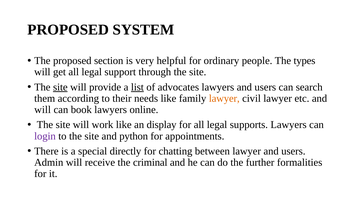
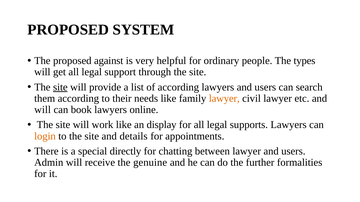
section: section -> against
list underline: present -> none
of advocates: advocates -> according
login colour: purple -> orange
python: python -> details
criminal: criminal -> genuine
